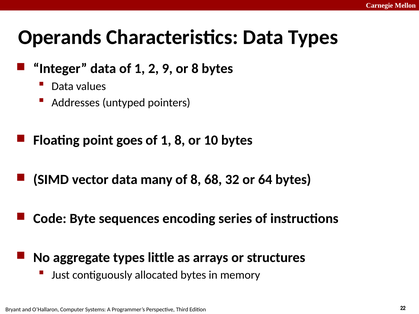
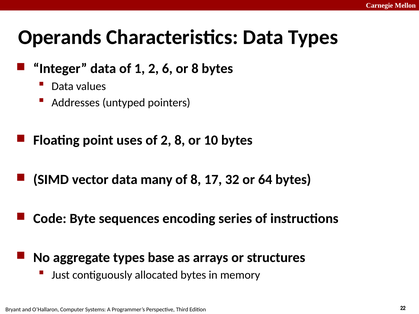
9: 9 -> 6
goes: goes -> uses
1 at (166, 140): 1 -> 2
68: 68 -> 17
little: little -> base
